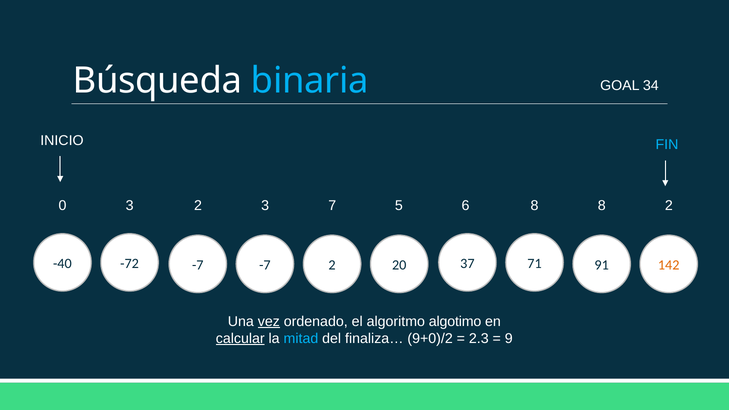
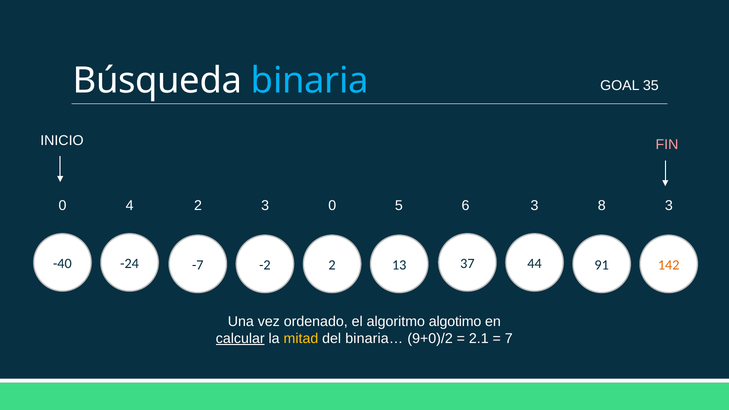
34: 34 -> 35
FIN colour: light blue -> pink
0 3: 3 -> 4
3 7: 7 -> 0
6 8: 8 -> 3
8 2: 2 -> 3
-72: -72 -> -24
-7 -7: -7 -> -2
20: 20 -> 13
71: 71 -> 44
vez underline: present -> none
mitad colour: light blue -> yellow
finaliza…: finaliza… -> binaria…
2.3: 2.3 -> 2.1
9: 9 -> 7
